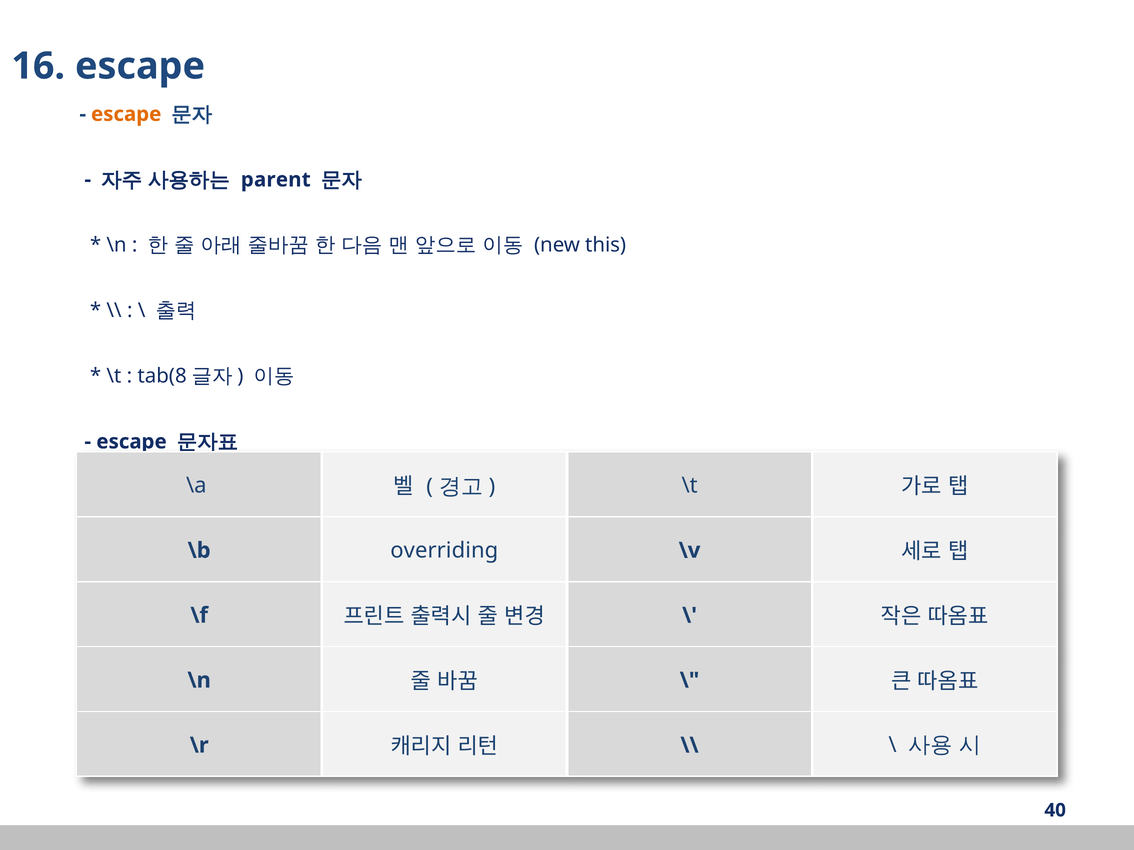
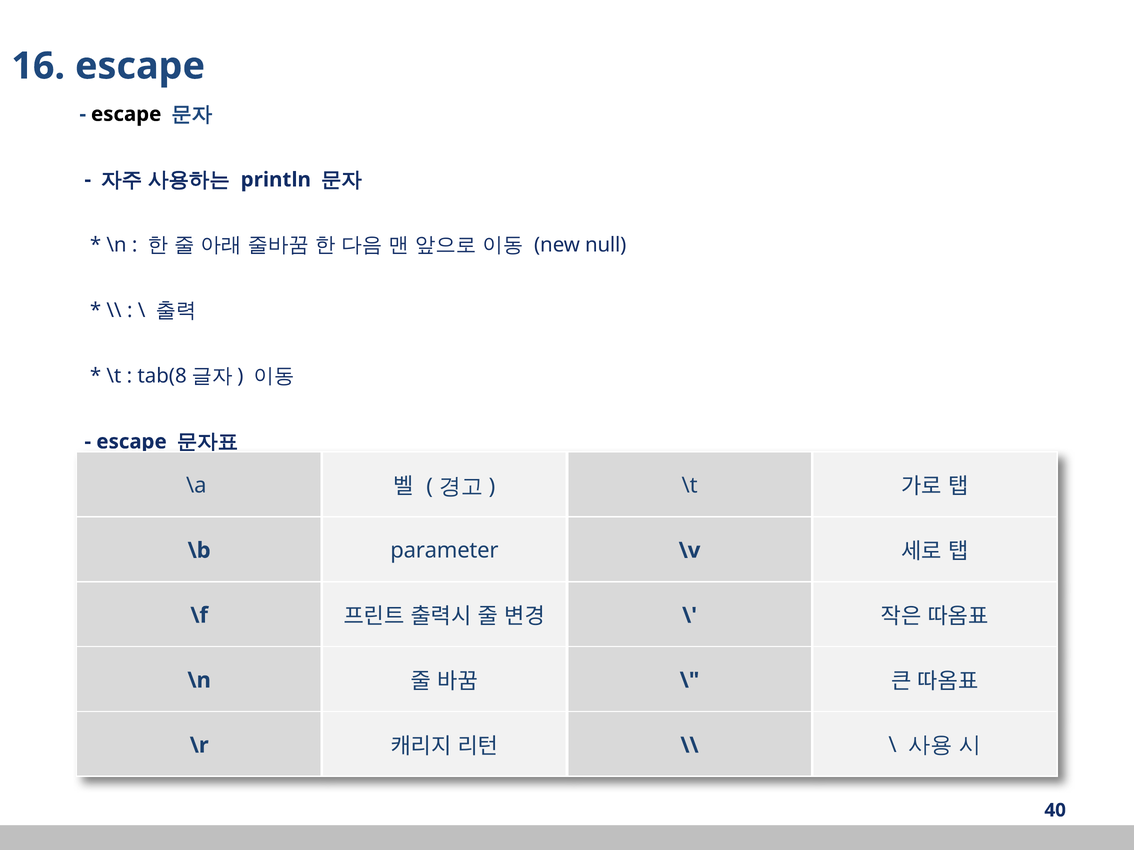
escape at (126, 114) colour: orange -> black
parent: parent -> println
this: this -> null
overriding: overriding -> parameter
